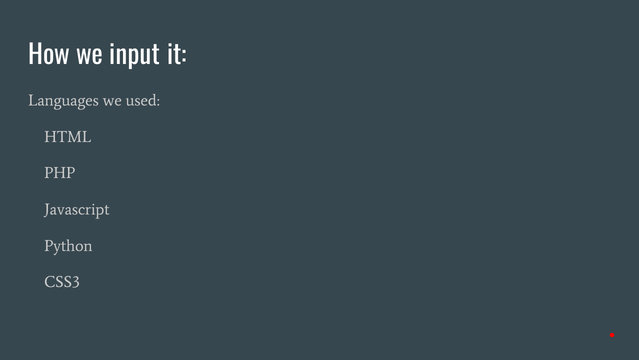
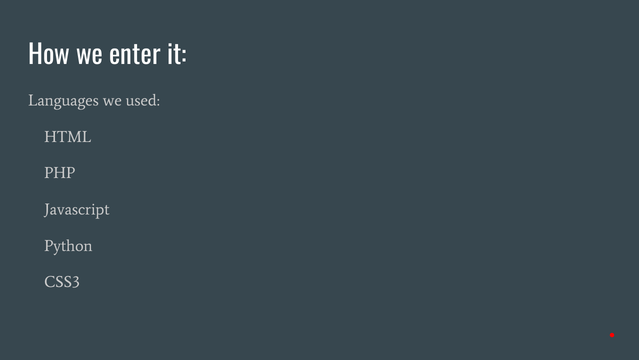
input: input -> enter
